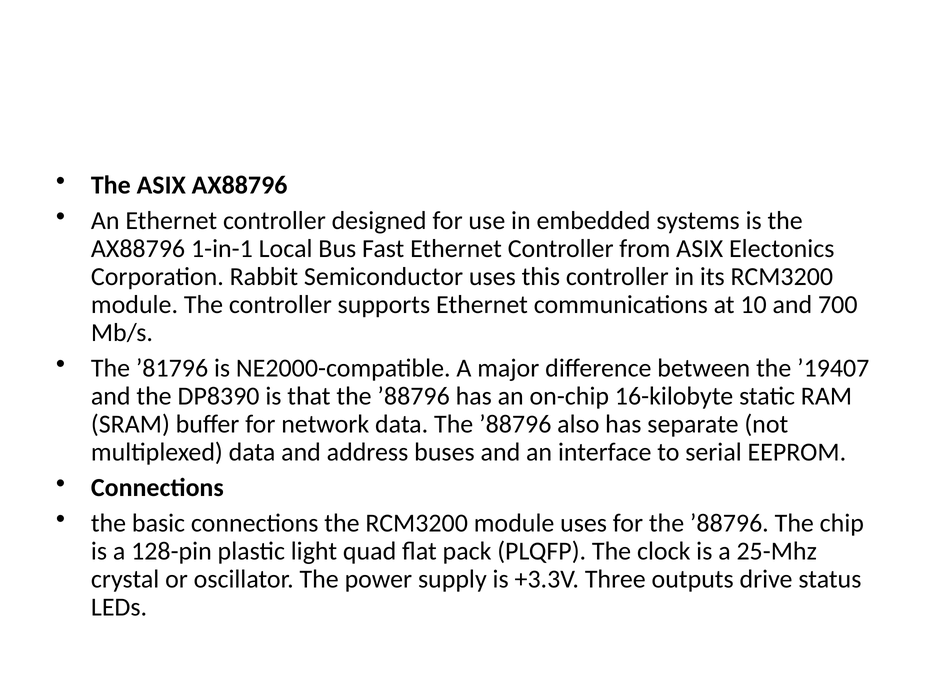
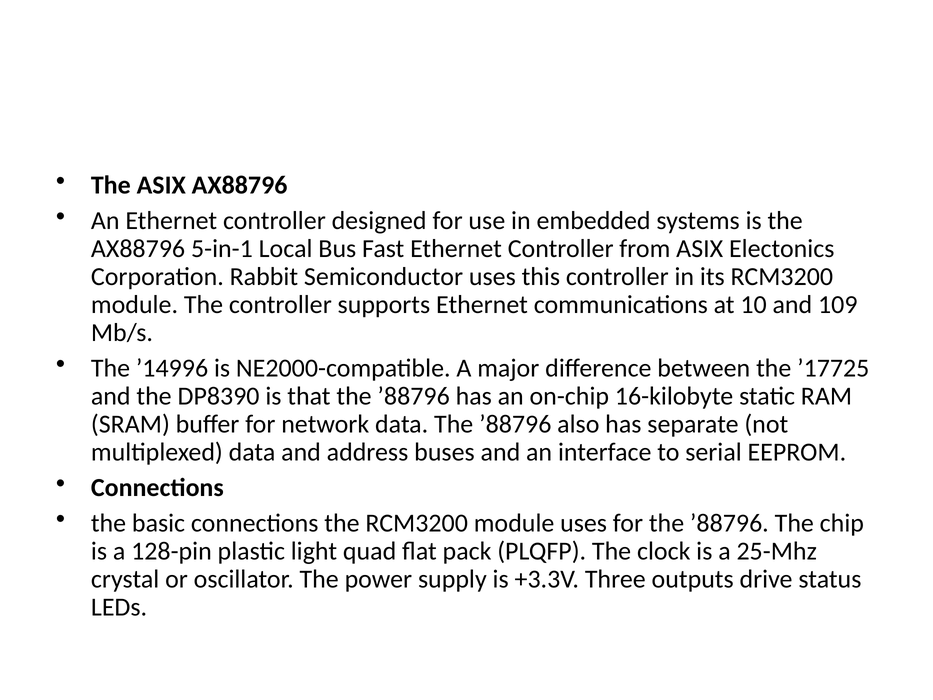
1-in-1: 1-in-1 -> 5-in-1
700: 700 -> 109
’81796: ’81796 -> ’14996
’19407: ’19407 -> ’17725
